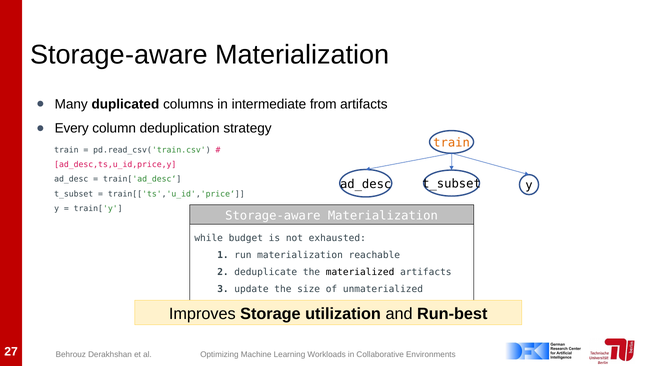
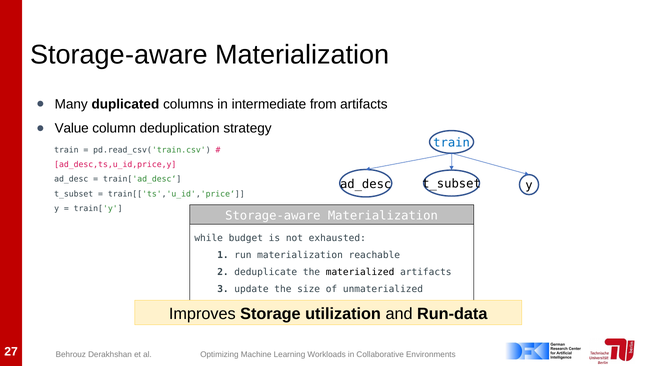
Every: Every -> Value
train at (452, 143) colour: orange -> blue
Run-best: Run-best -> Run-data
